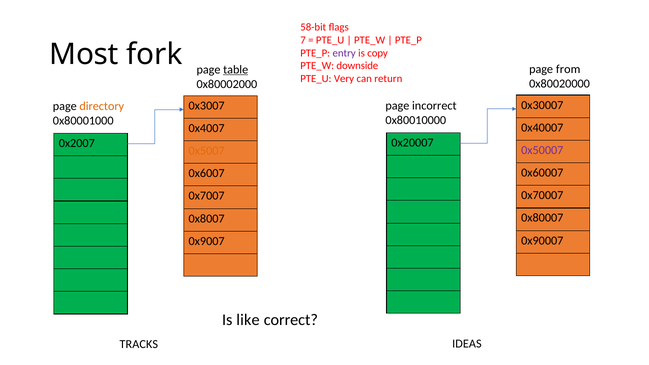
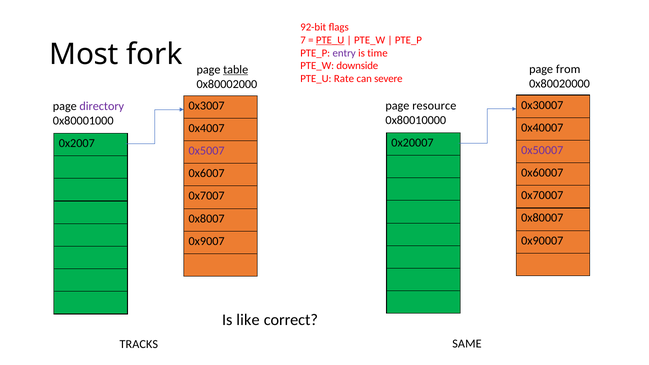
58-bit: 58-bit -> 92-bit
PTE_U at (330, 40) underline: none -> present
copy: copy -> time
Very: Very -> Rate
return: return -> severe
incorrect: incorrect -> resource
directory colour: orange -> purple
0x5007 colour: orange -> purple
IDEAS: IDEAS -> SAME
